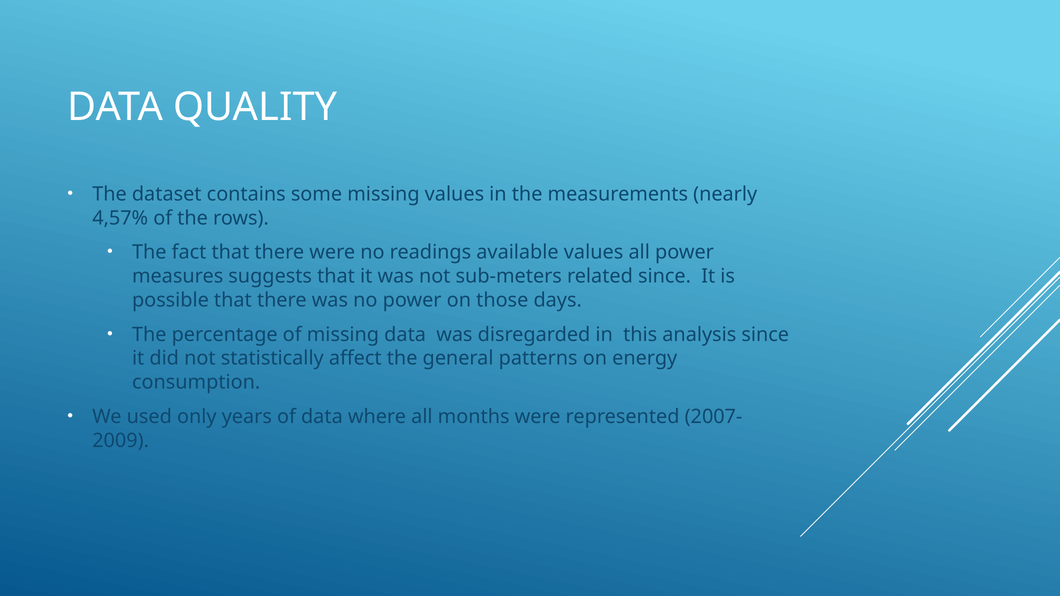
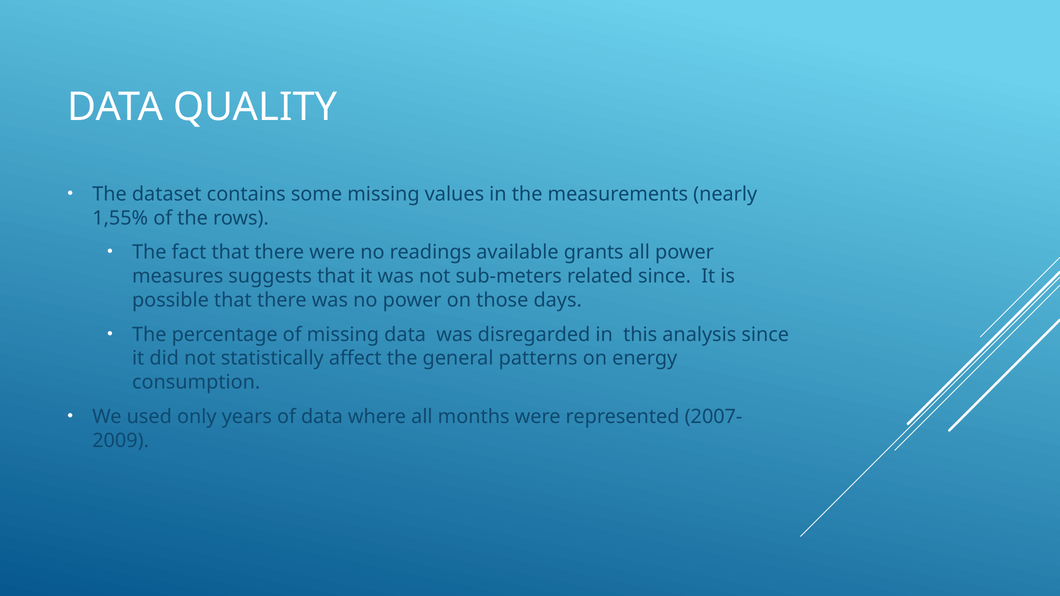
4,57%: 4,57% -> 1,55%
available values: values -> grants
